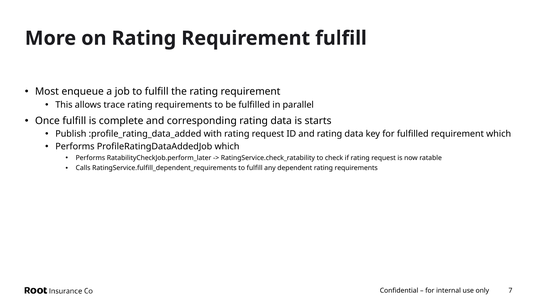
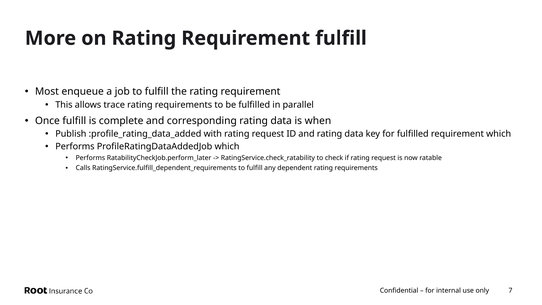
starts: starts -> when
